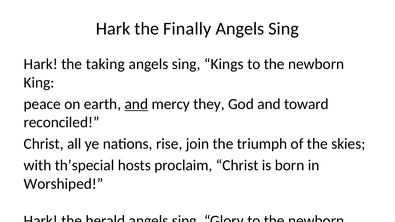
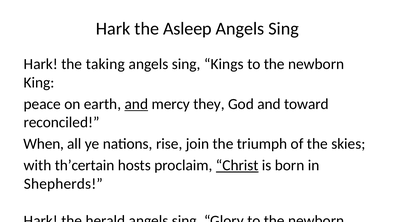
Finally: Finally -> Asleep
Christ at (44, 144): Christ -> When
th’special: th’special -> th’certain
Christ at (237, 166) underline: none -> present
Worshiped: Worshiped -> Shepherds
